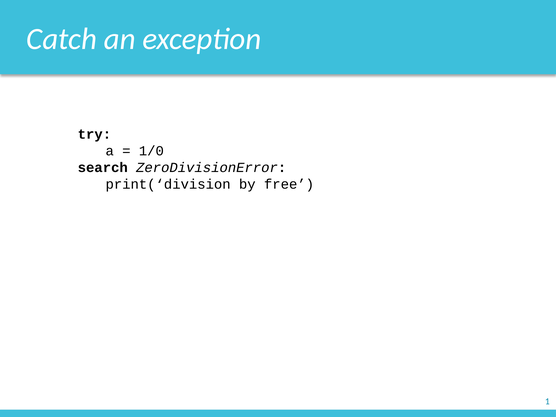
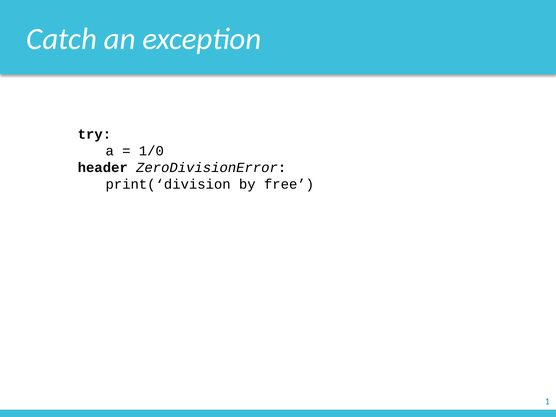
search: search -> header
